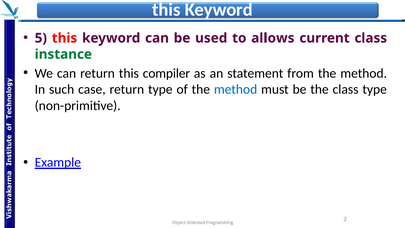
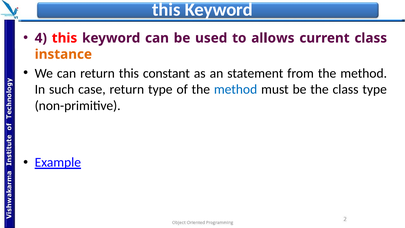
5: 5 -> 4
instance colour: green -> orange
compiler: compiler -> constant
